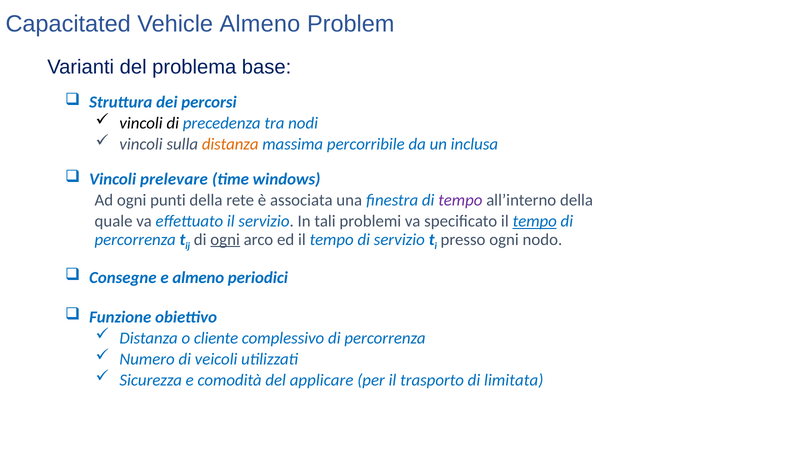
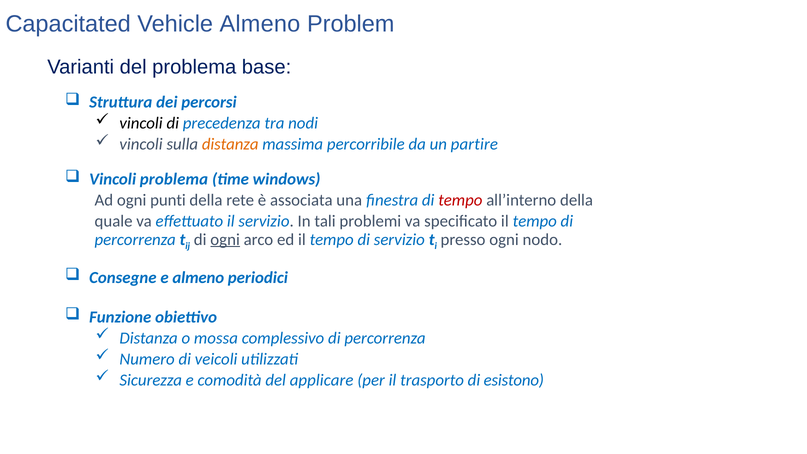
inclusa: inclusa -> partire
Vincoli prelevare: prelevare -> problema
tempo at (460, 200) colour: purple -> red
tempo at (535, 221) underline: present -> none
cliente: cliente -> mossa
limitata: limitata -> esistono
